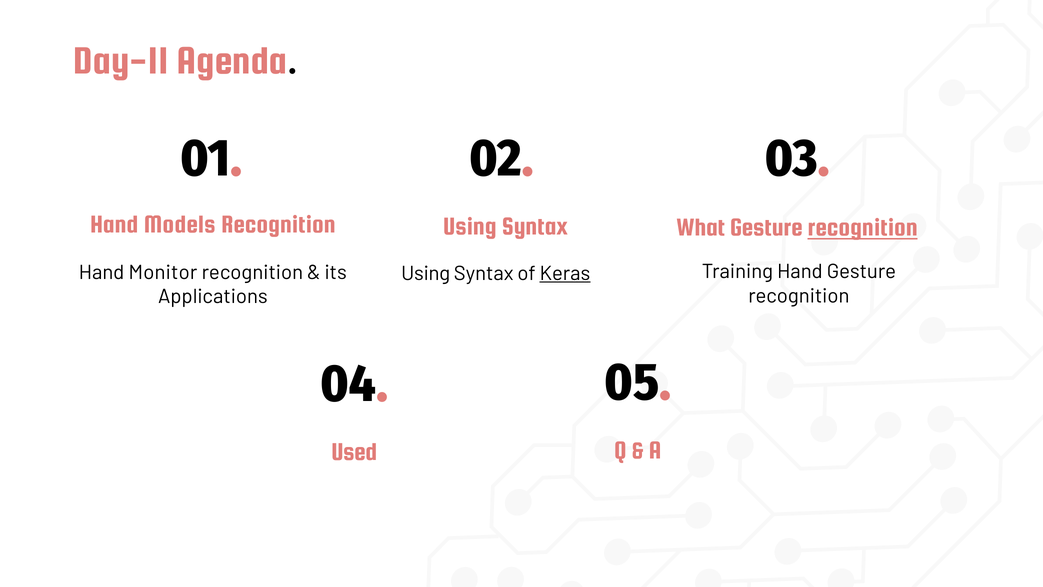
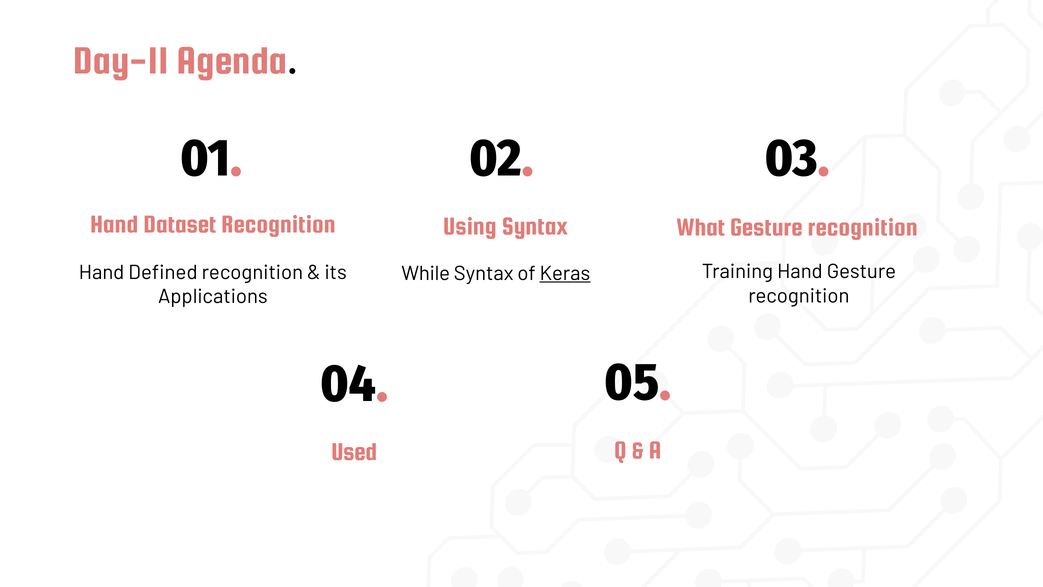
Models: Models -> Dataset
recognition at (863, 227) underline: present -> none
Monitor: Monitor -> Defined
Using at (426, 273): Using -> While
